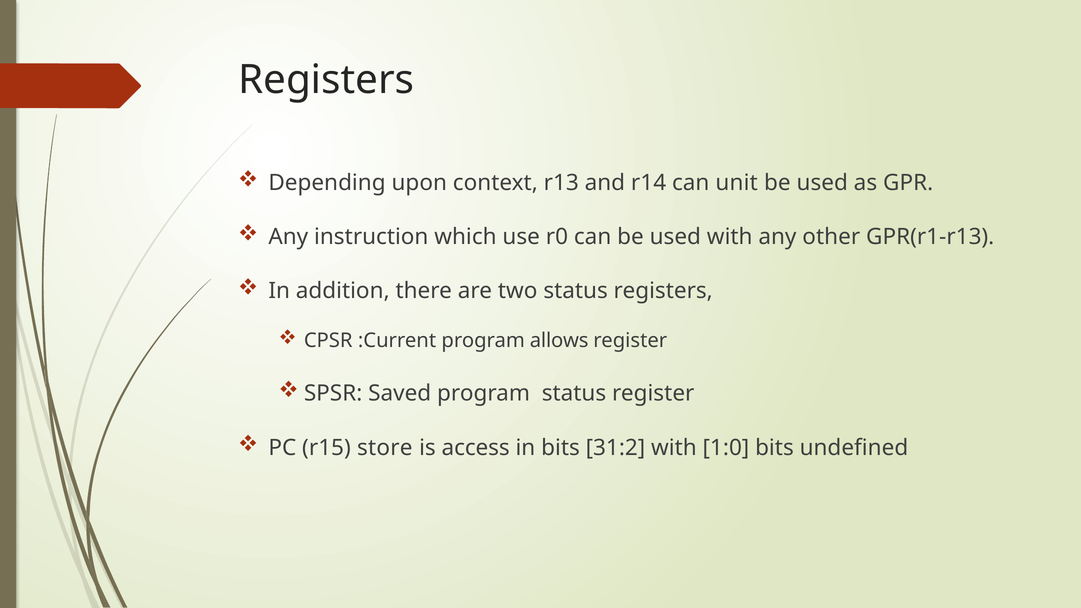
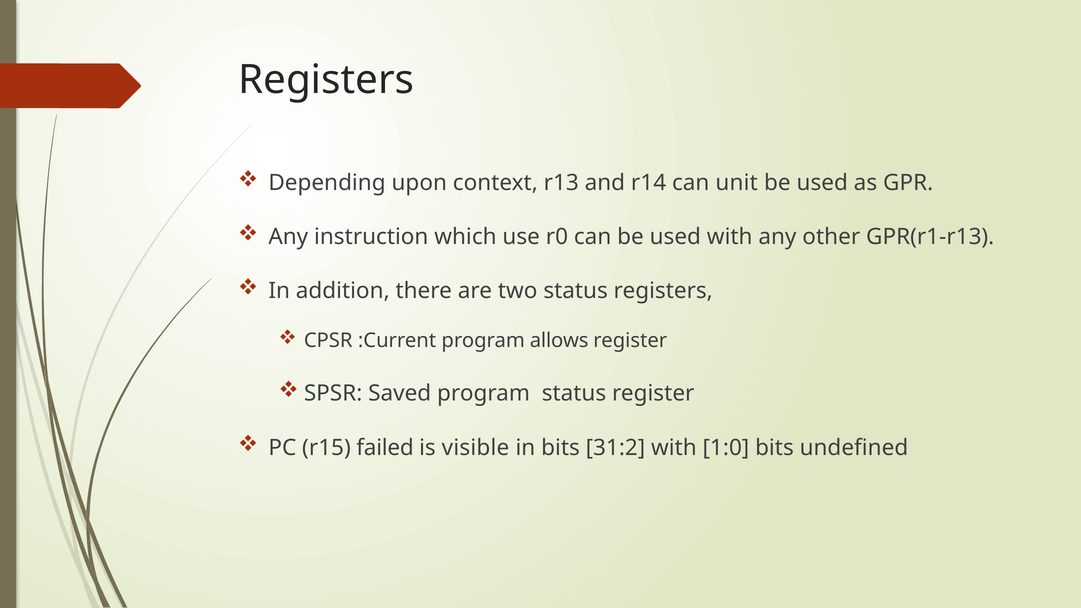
store: store -> failed
access: access -> visible
